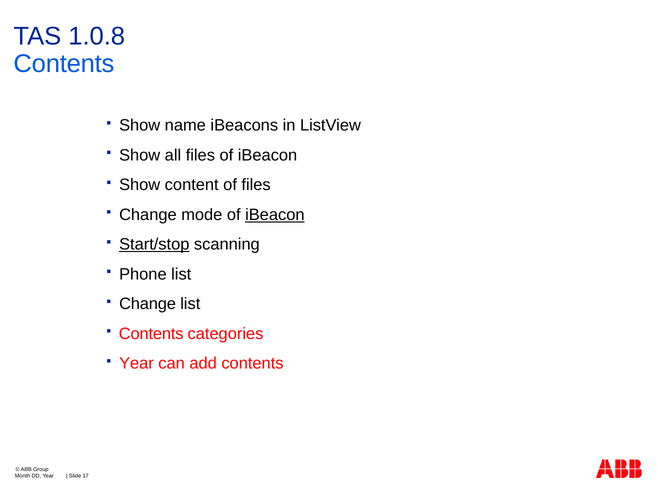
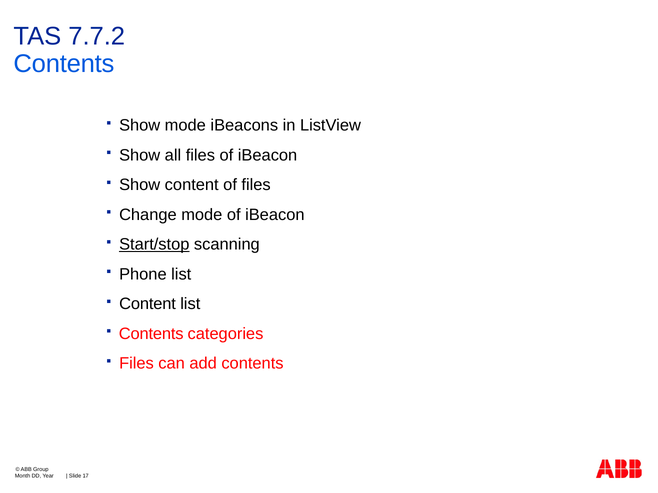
1.0.8: 1.0.8 -> 7.7.2
Show name: name -> mode
iBeacon at (275, 215) underline: present -> none
Change at (148, 304): Change -> Content
Year at (136, 364): Year -> Files
